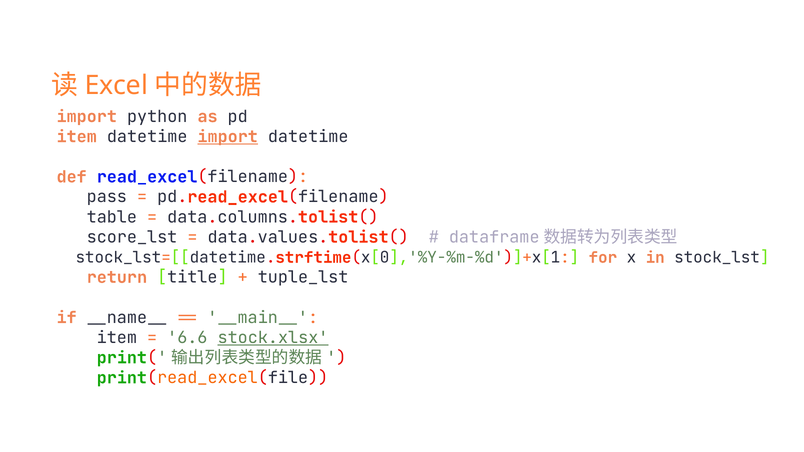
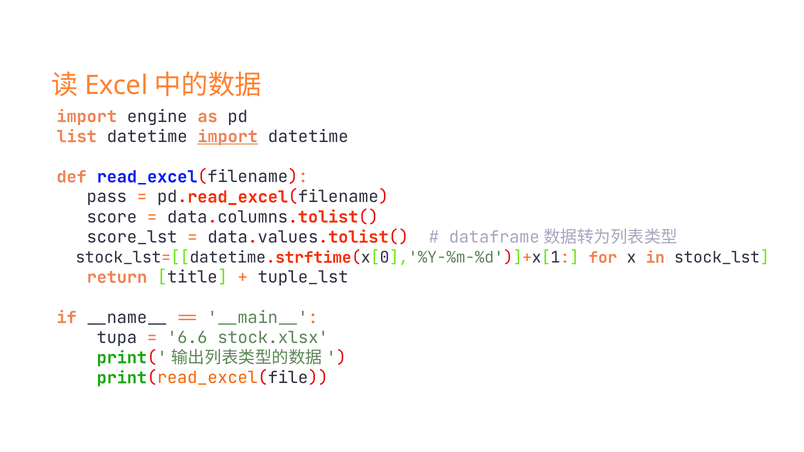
python: python -> engine
item at (77, 137): item -> list
table: table -> score
item at (117, 338): item -> tupa
stock.xlsx underline: present -> none
